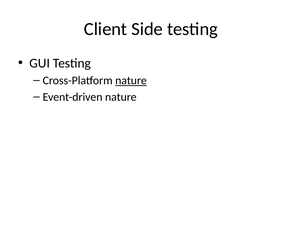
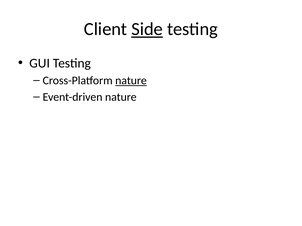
Side underline: none -> present
